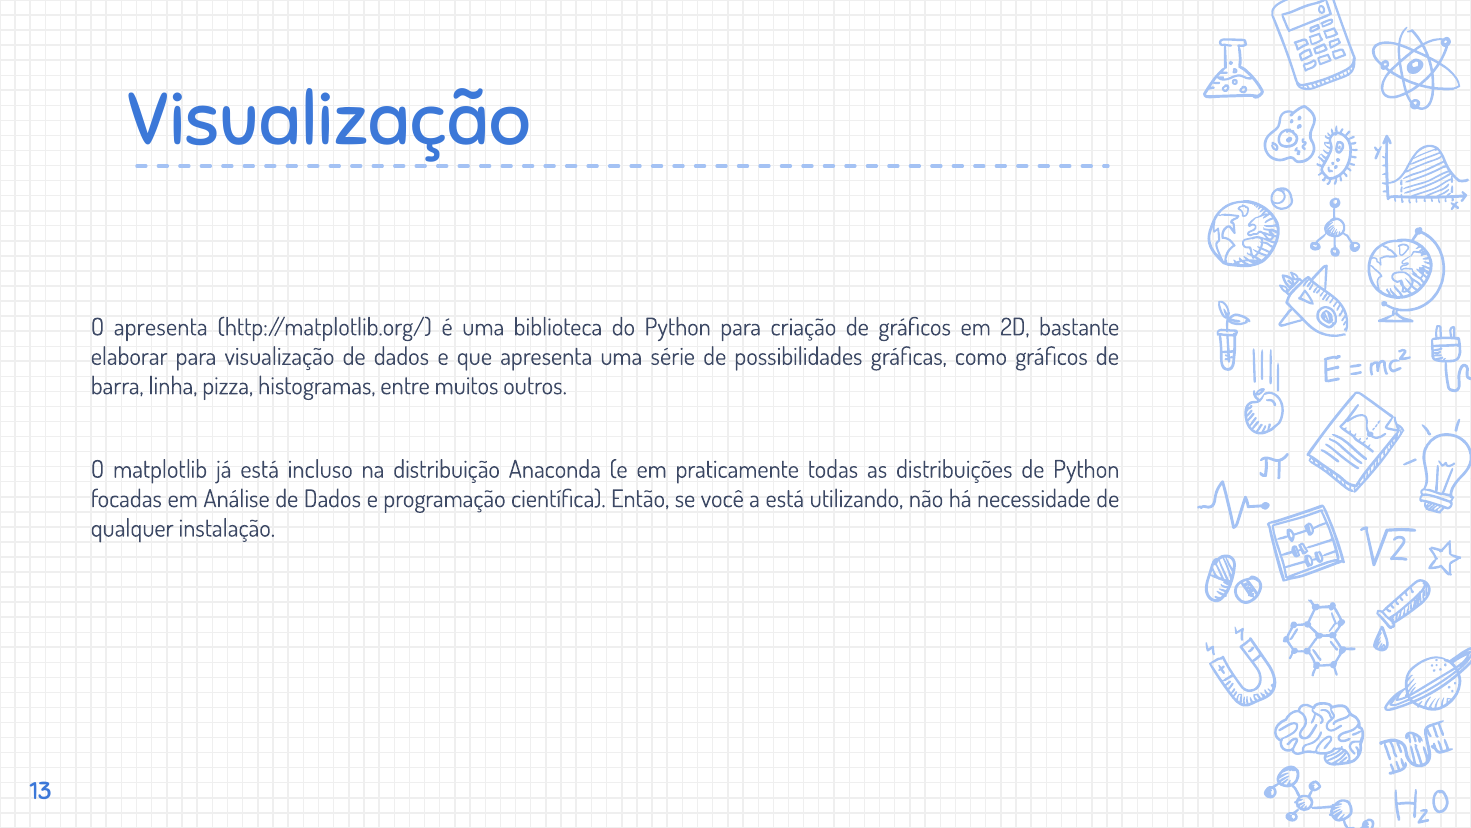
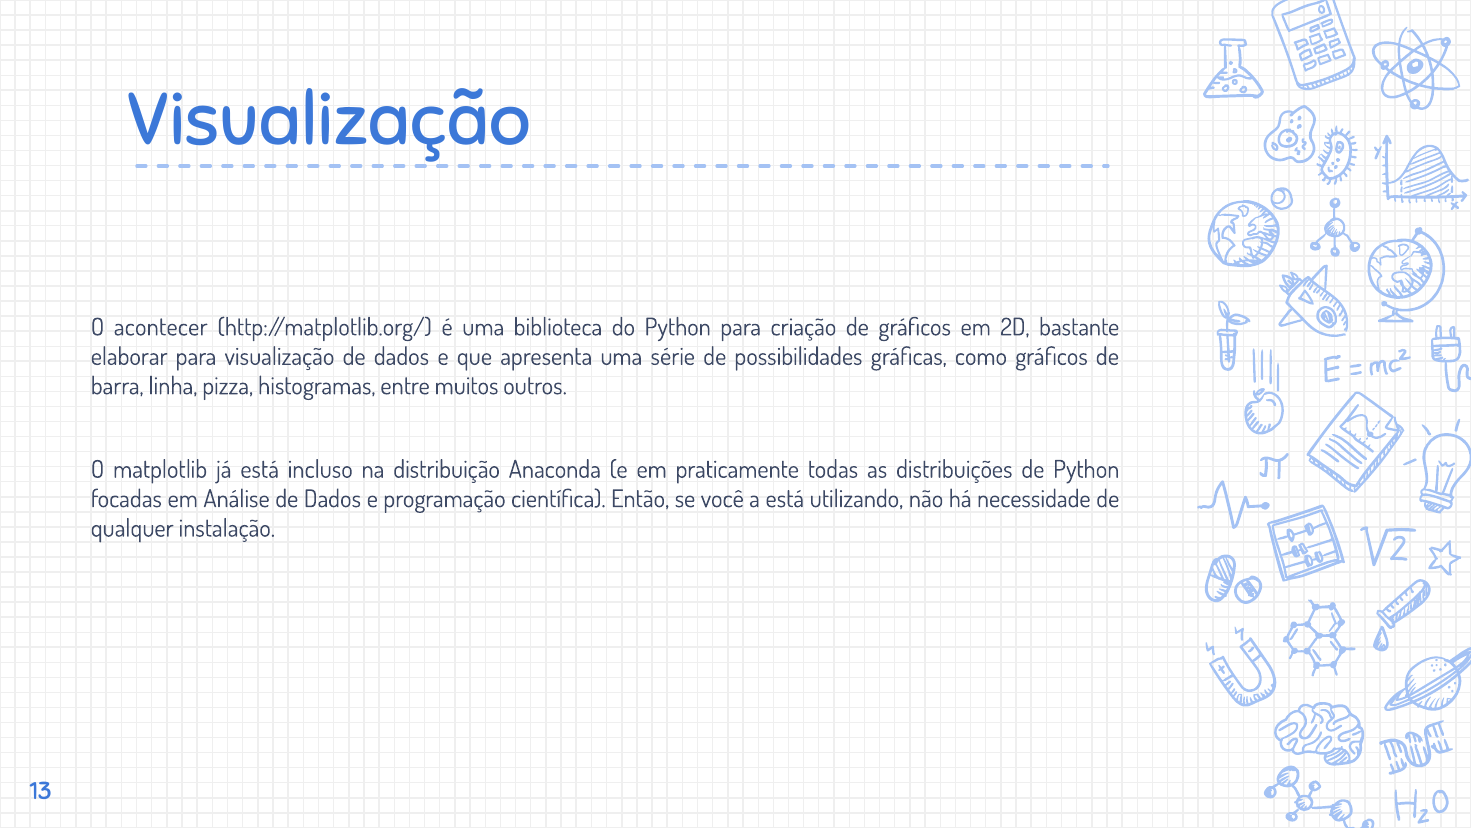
O apresenta: apresenta -> acontecer
